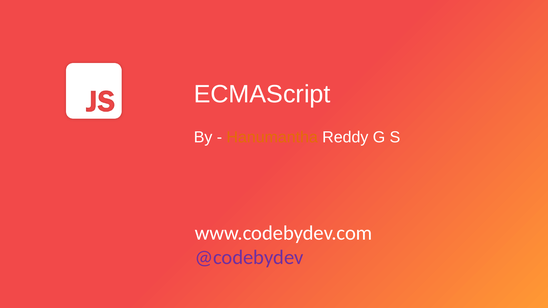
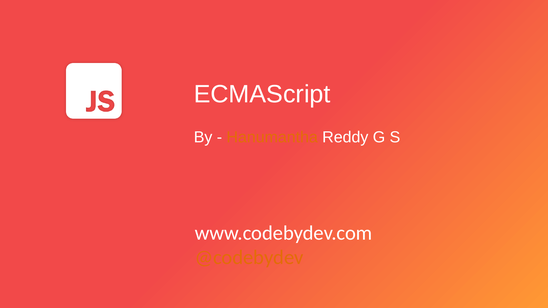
@codebydev colour: purple -> orange
